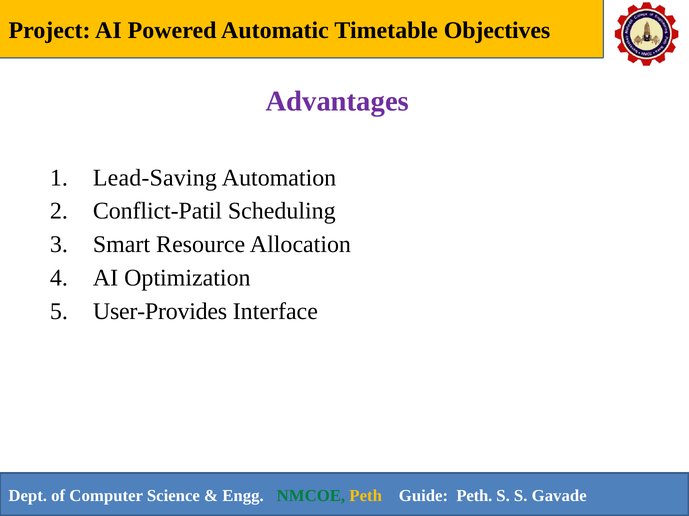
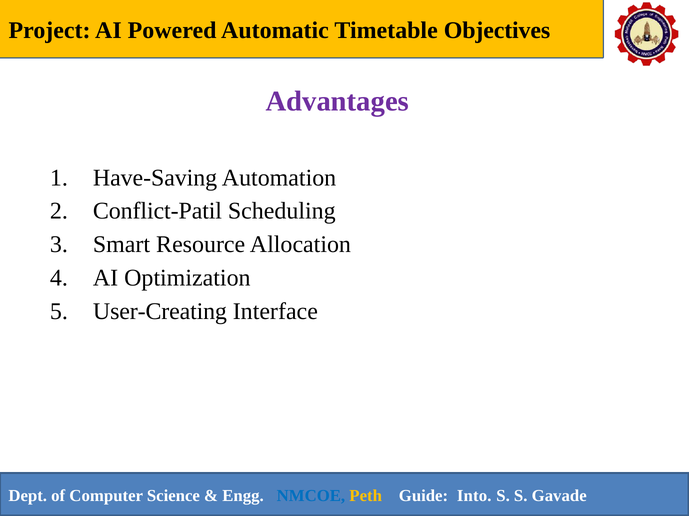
Lead-Saving: Lead-Saving -> Have-Saving
User-Provides: User-Provides -> User-Creating
NMCOE at (311, 496) colour: green -> blue
Peth at (474, 496): Peth -> Into
